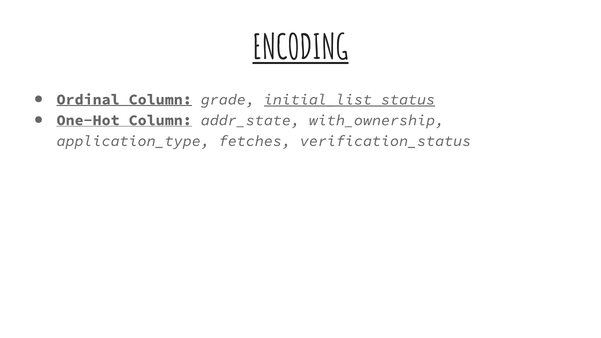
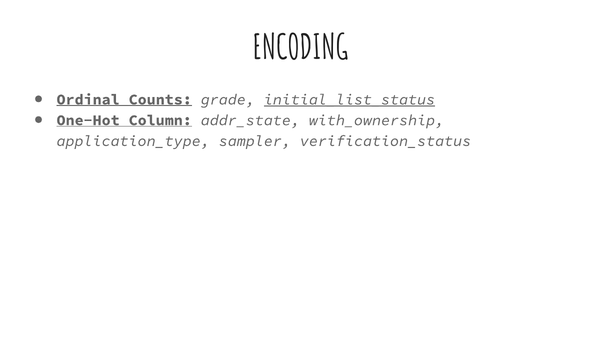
ENCODING underline: present -> none
Ordinal Column: Column -> Counts
fetches: fetches -> sampler
